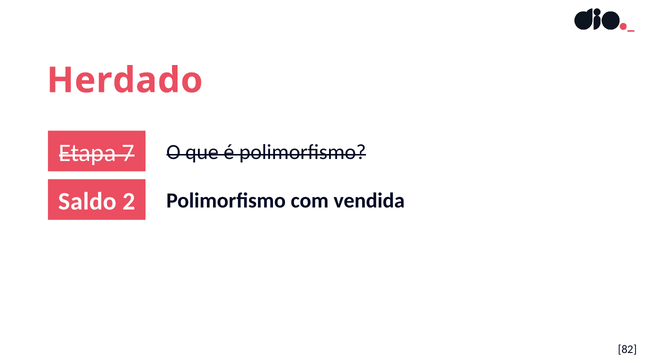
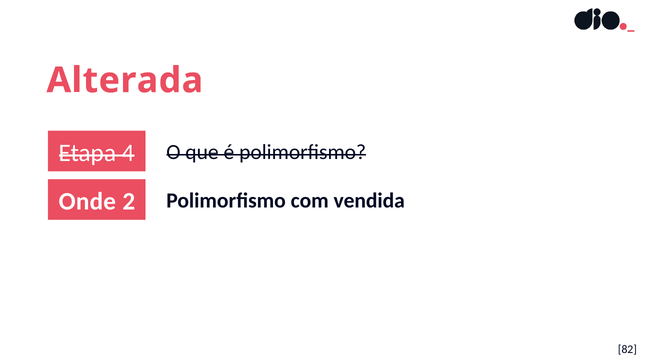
Herdado: Herdado -> Alterada
7: 7 -> 4
Saldo: Saldo -> Onde
